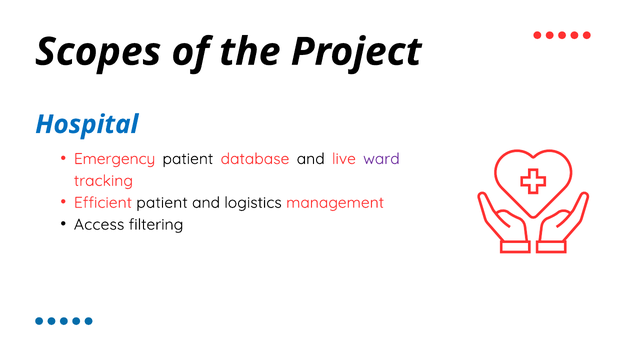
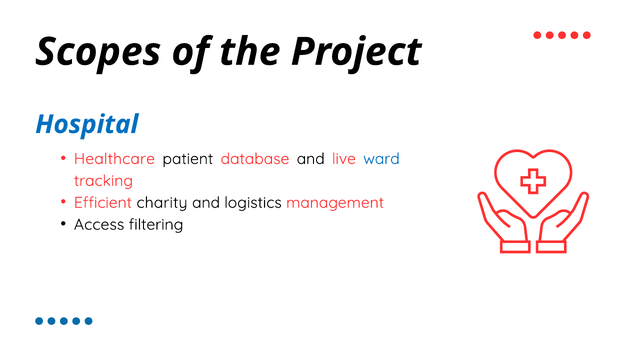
Emergency: Emergency -> Healthcare
ward colour: purple -> blue
Efficient patient: patient -> charity
